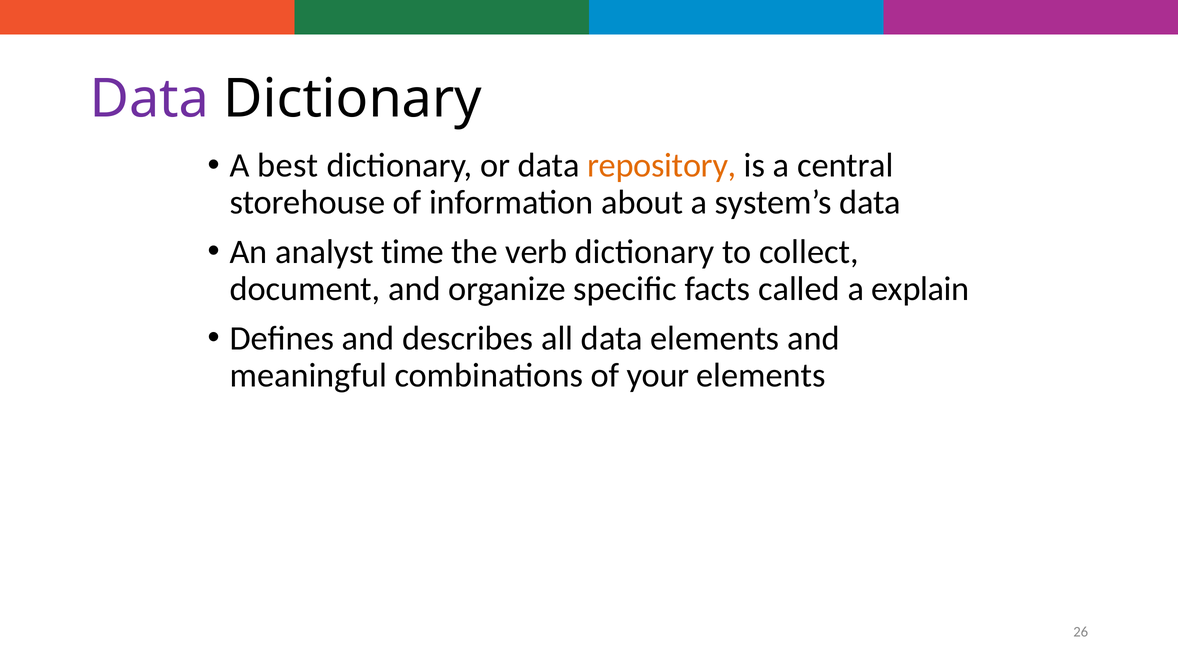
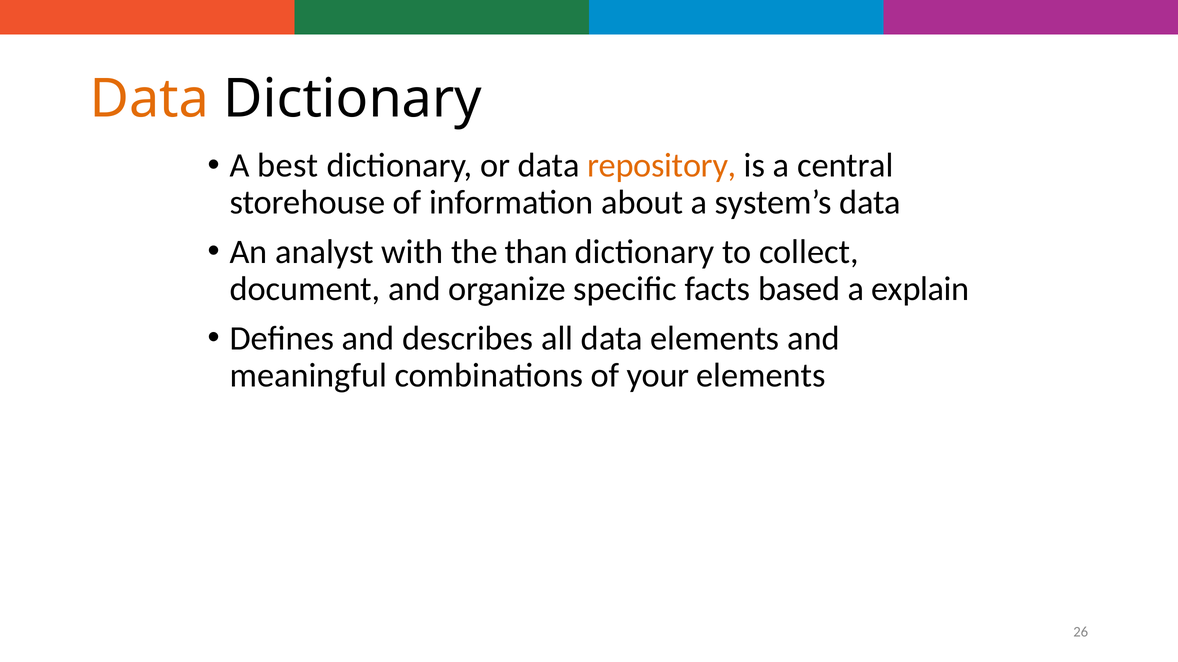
Data at (150, 99) colour: purple -> orange
time: time -> with
verb: verb -> than
called: called -> based
